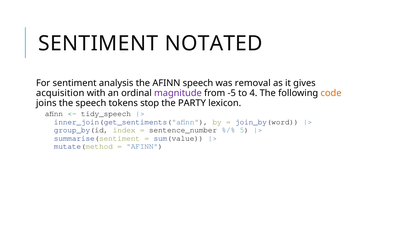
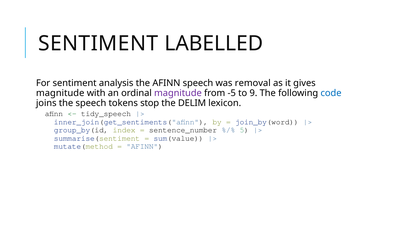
NOTATED: NOTATED -> LABELLED
acquisition at (60, 93): acquisition -> magnitude
4: 4 -> 9
code colour: orange -> blue
PARTY: PARTY -> DELIM
